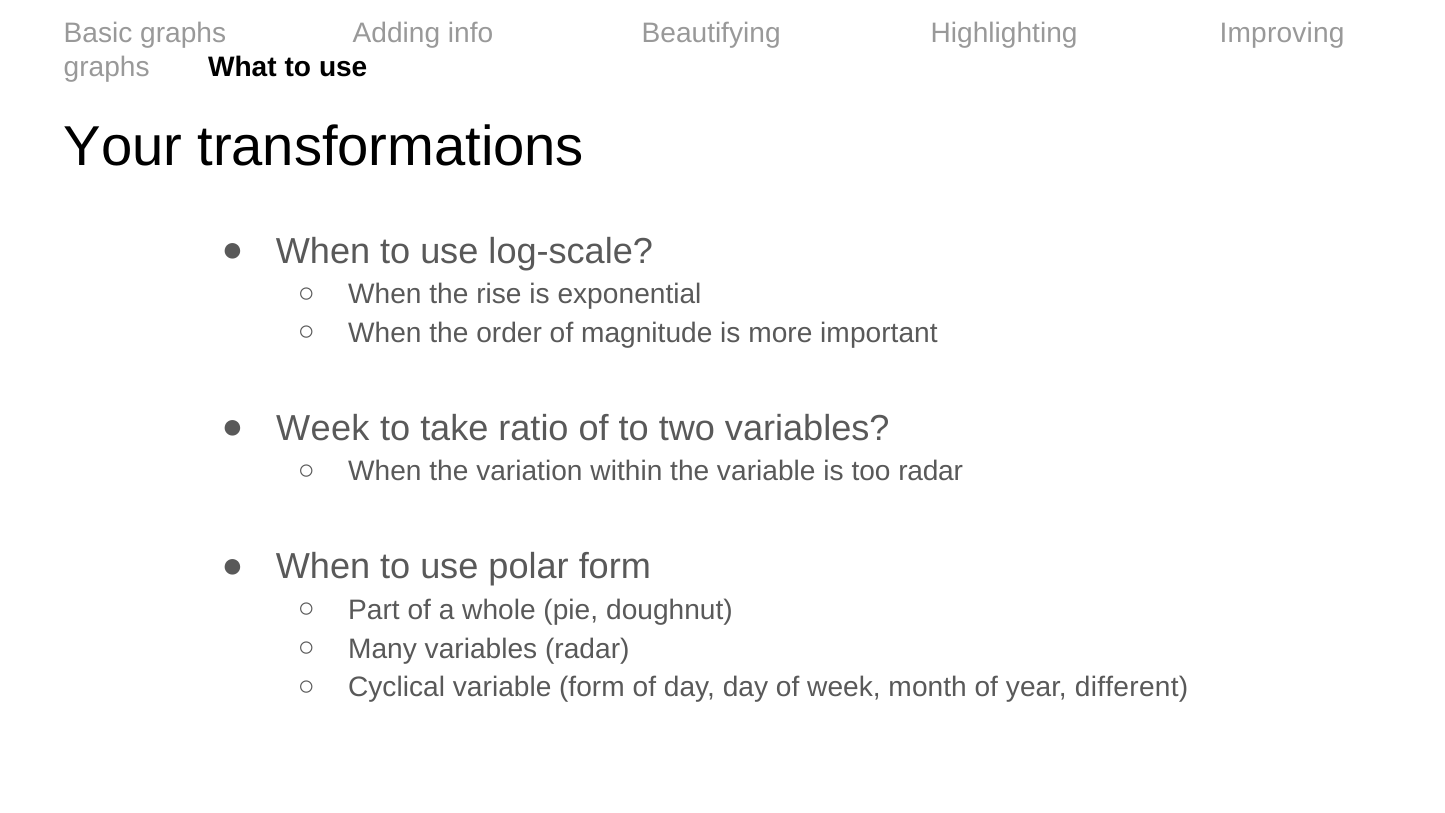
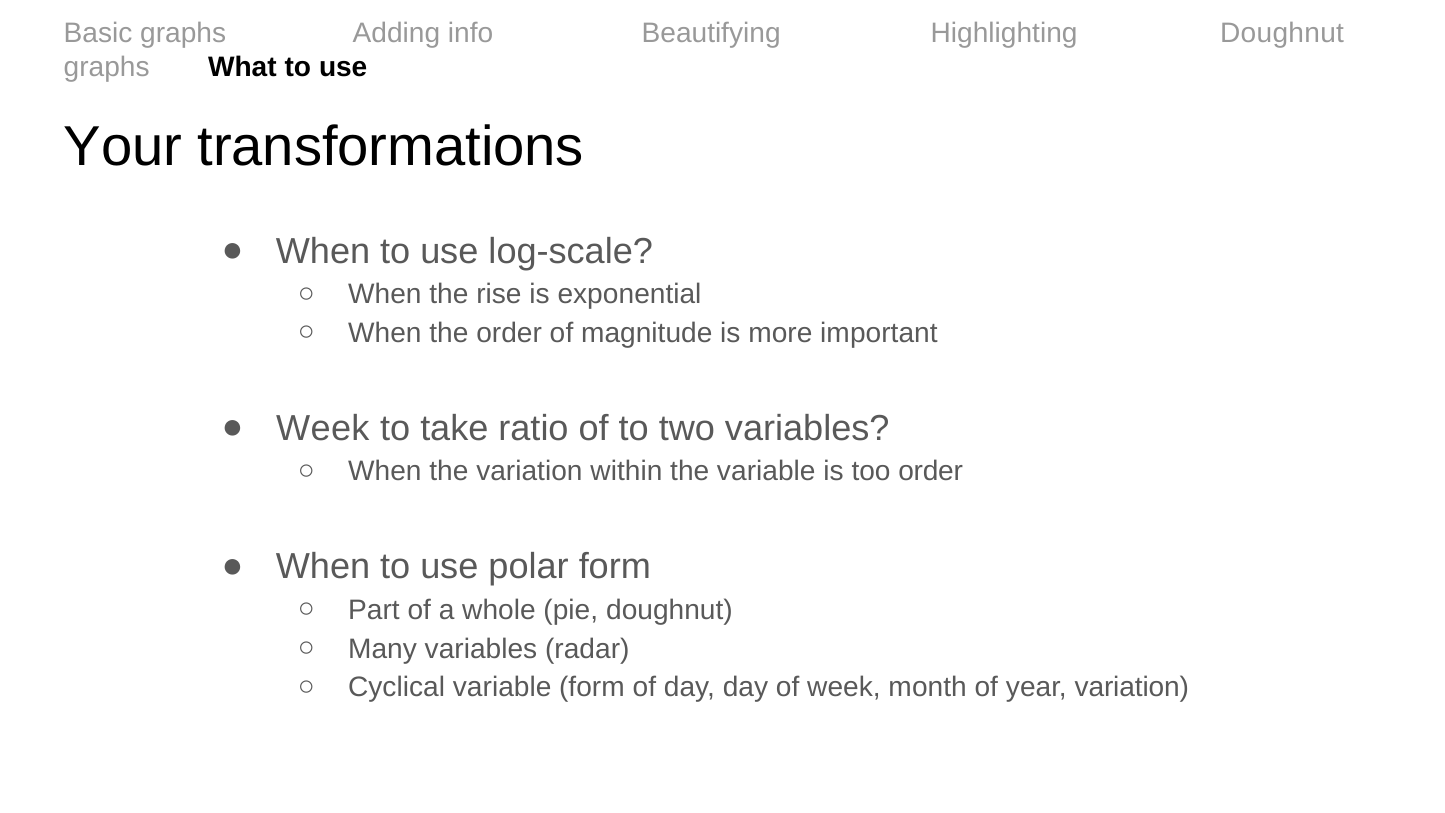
Highlighting Improving: Improving -> Doughnut
too radar: radar -> order
year different: different -> variation
